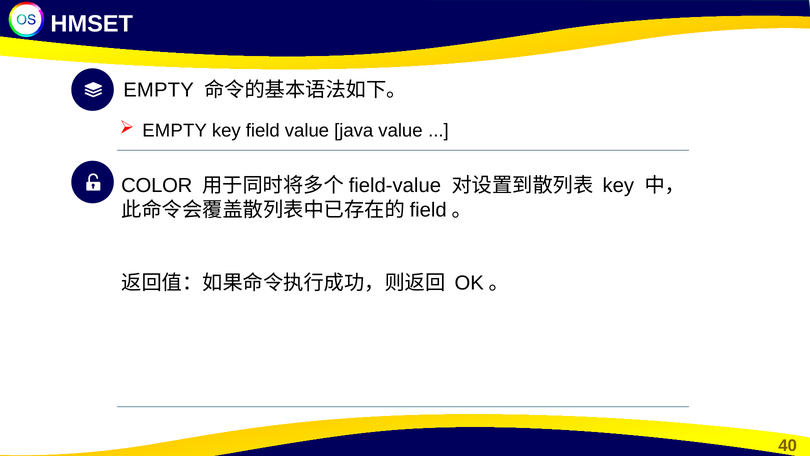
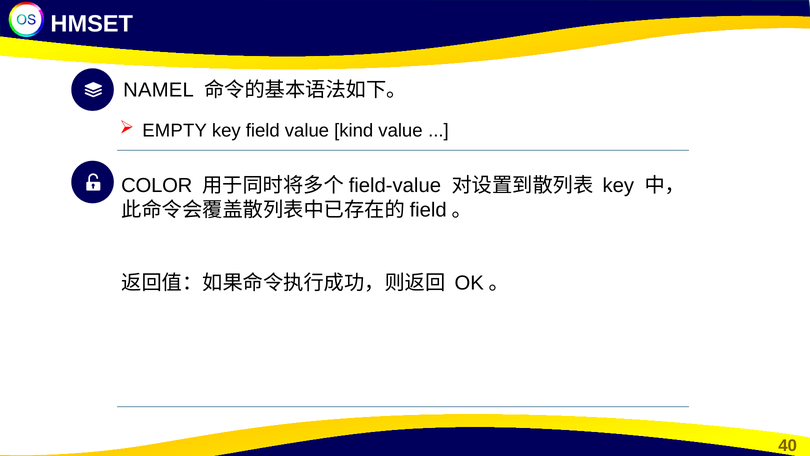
EMPTY at (159, 90): EMPTY -> NAMEL
java: java -> kind
